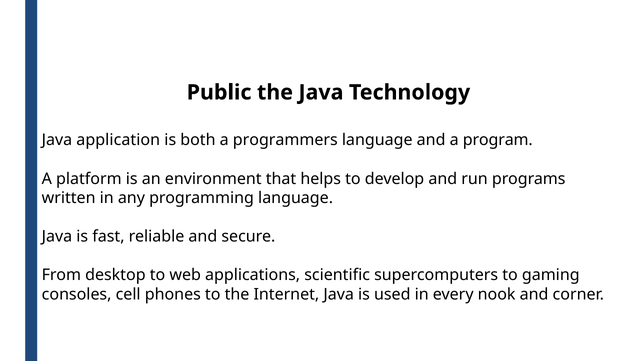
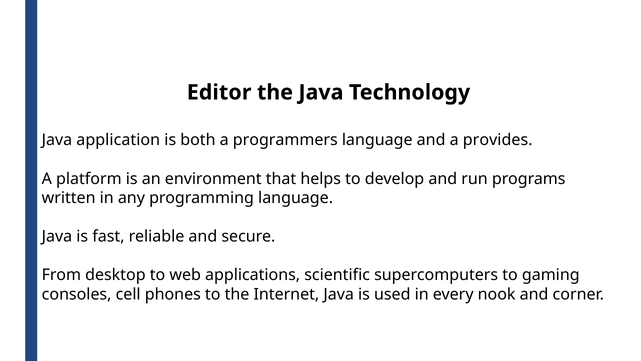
Public: Public -> Editor
program: program -> provides
